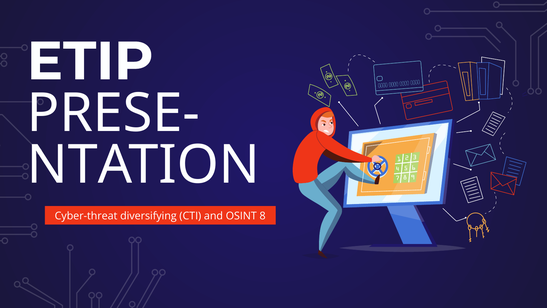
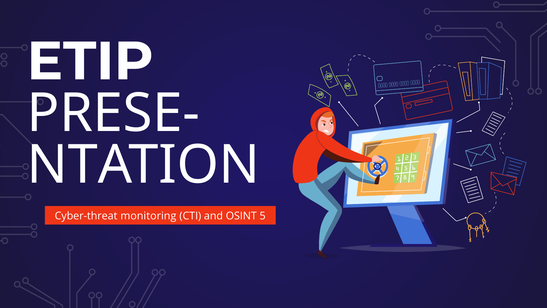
diversifying: diversifying -> monitoring
8: 8 -> 5
